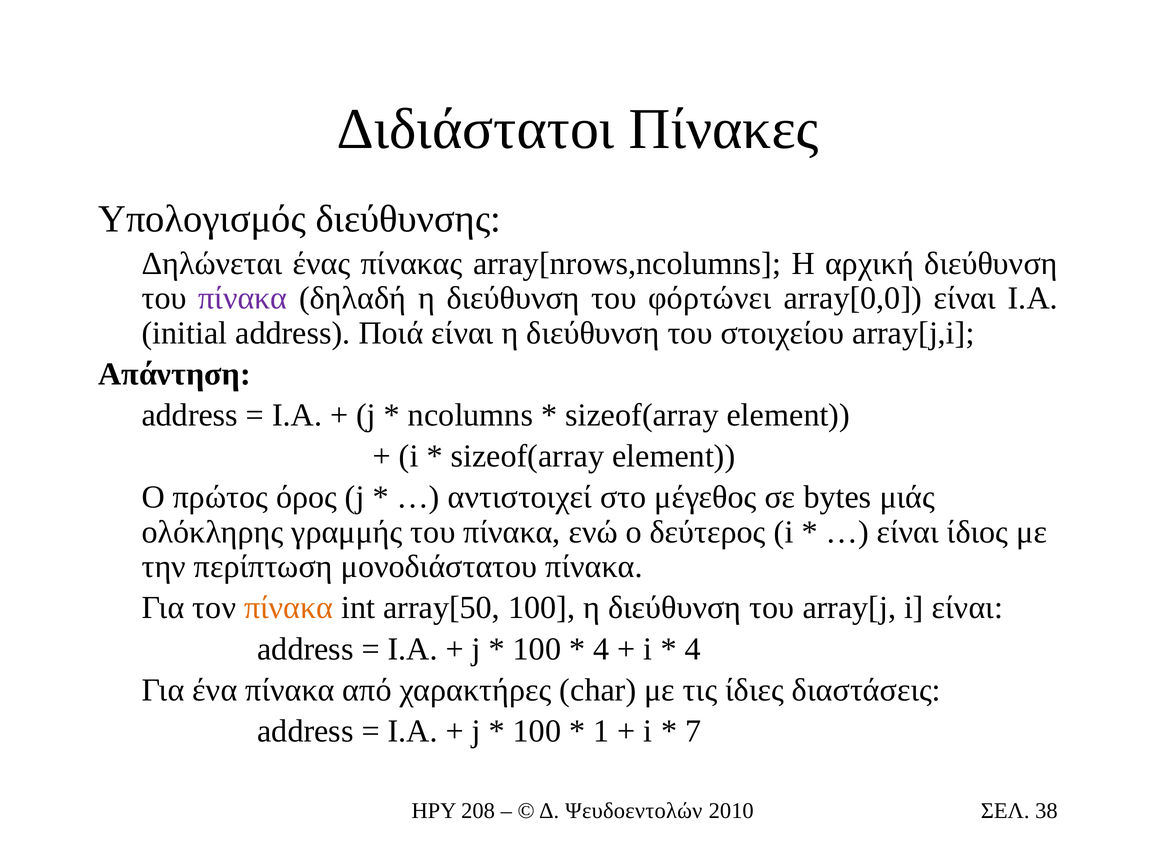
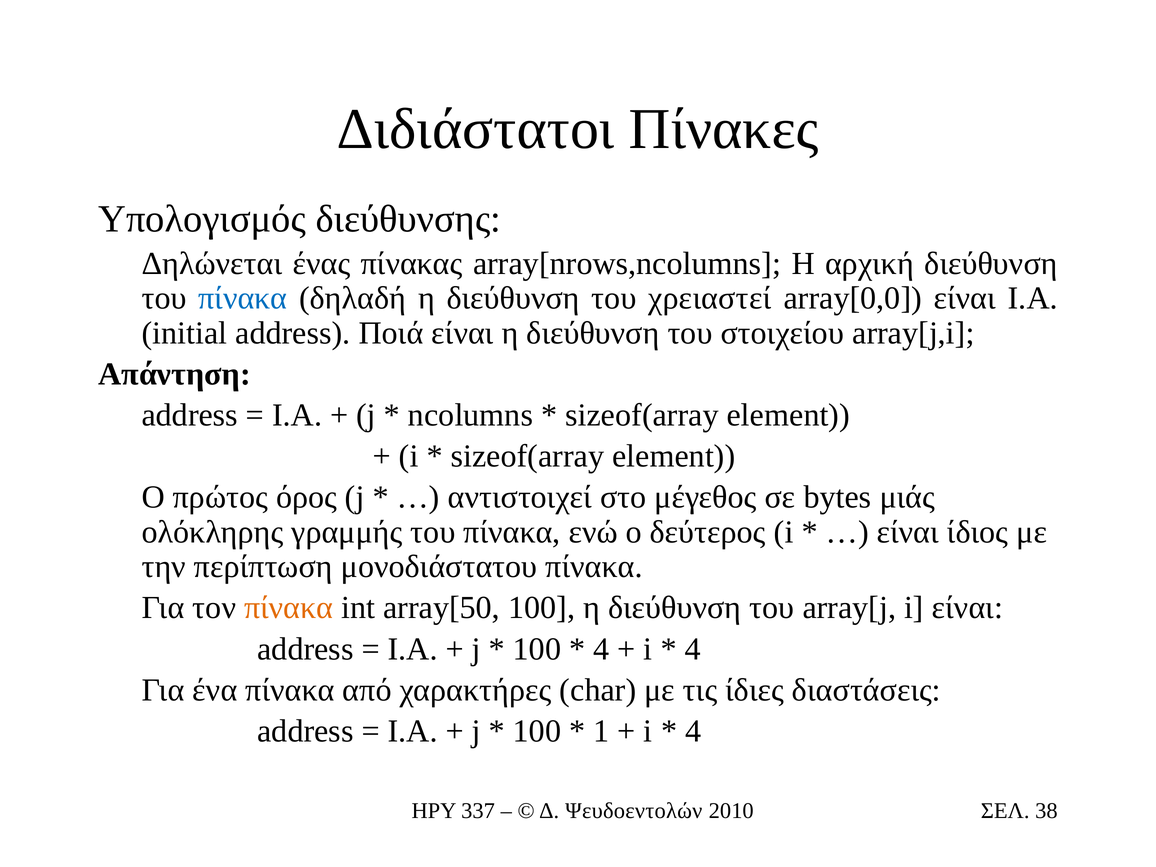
πίνακα at (243, 298) colour: purple -> blue
φόρτώνει: φόρτώνει -> χρειαστεί
7 at (693, 731): 7 -> 4
208: 208 -> 337
